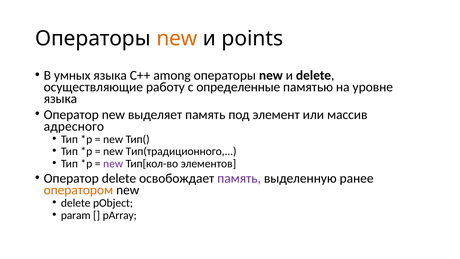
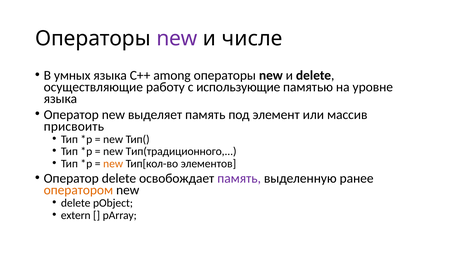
new at (177, 39) colour: orange -> purple
points: points -> числе
определенные: определенные -> использующие
адресного: адресного -> присвоить
new at (113, 163) colour: purple -> orange
param: param -> extern
